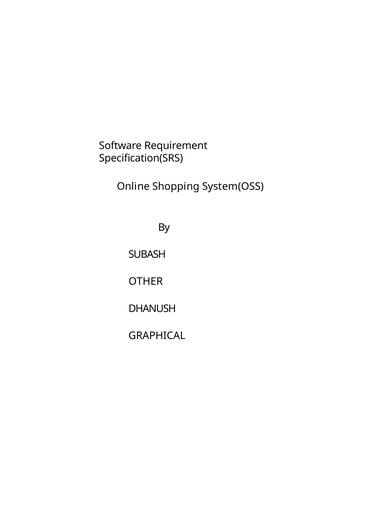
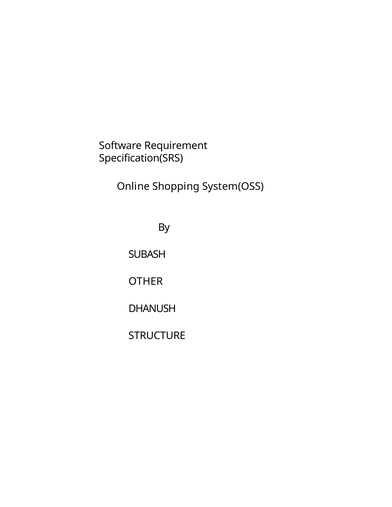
GRAPHICAL: GRAPHICAL -> STRUCTURE
